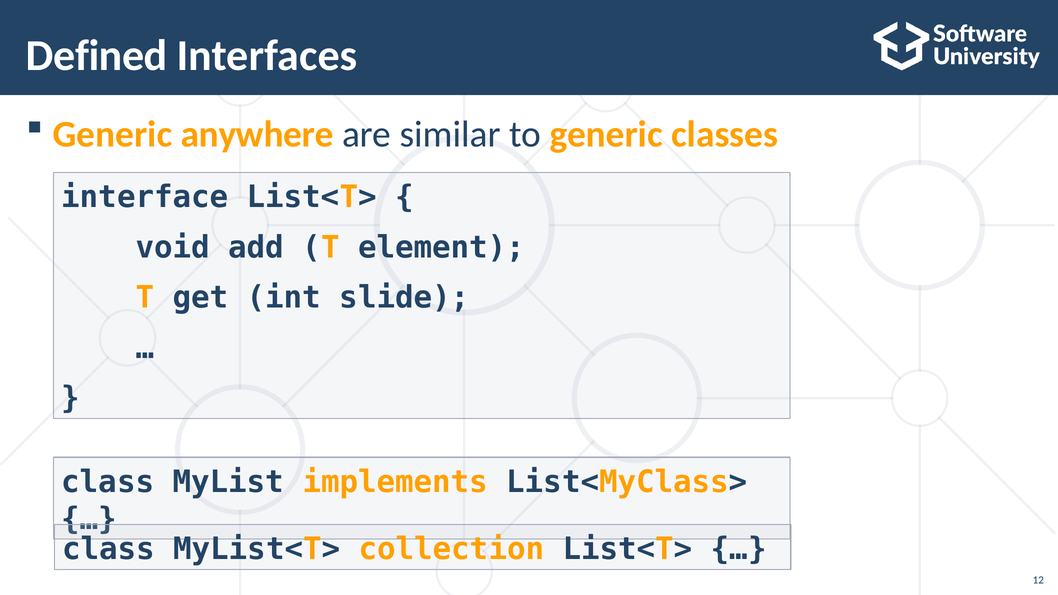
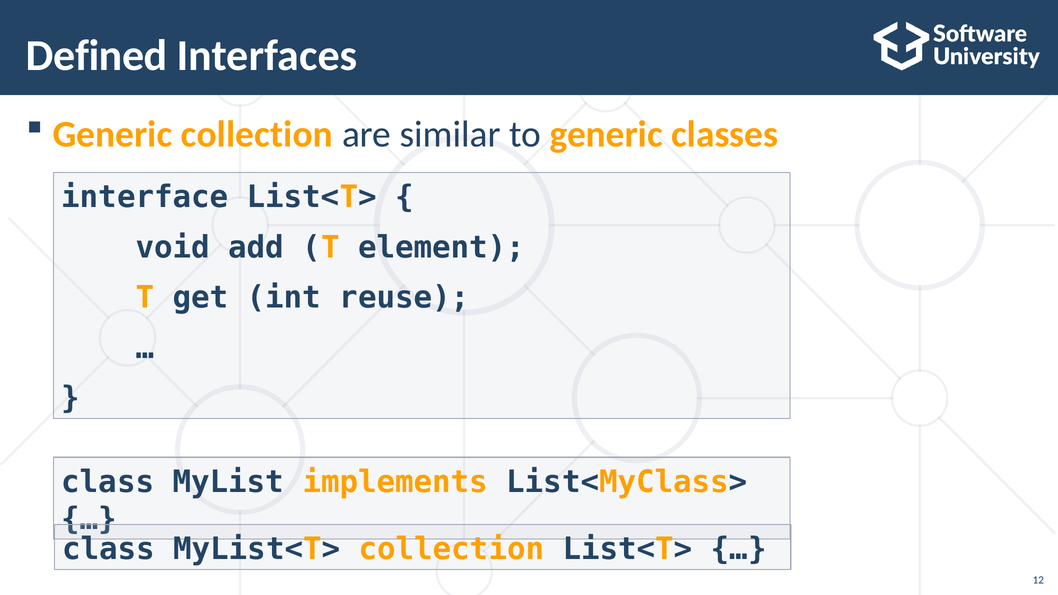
Generic anywhere: anywhere -> collection
slide: slide -> reuse
